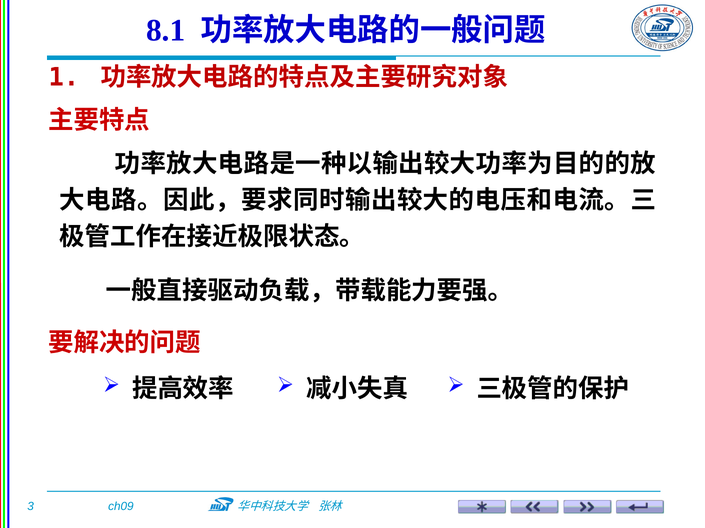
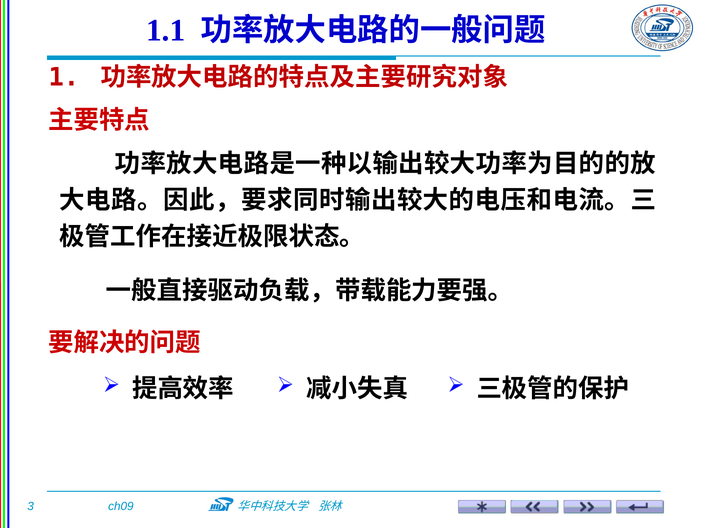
8.1: 8.1 -> 1.1
